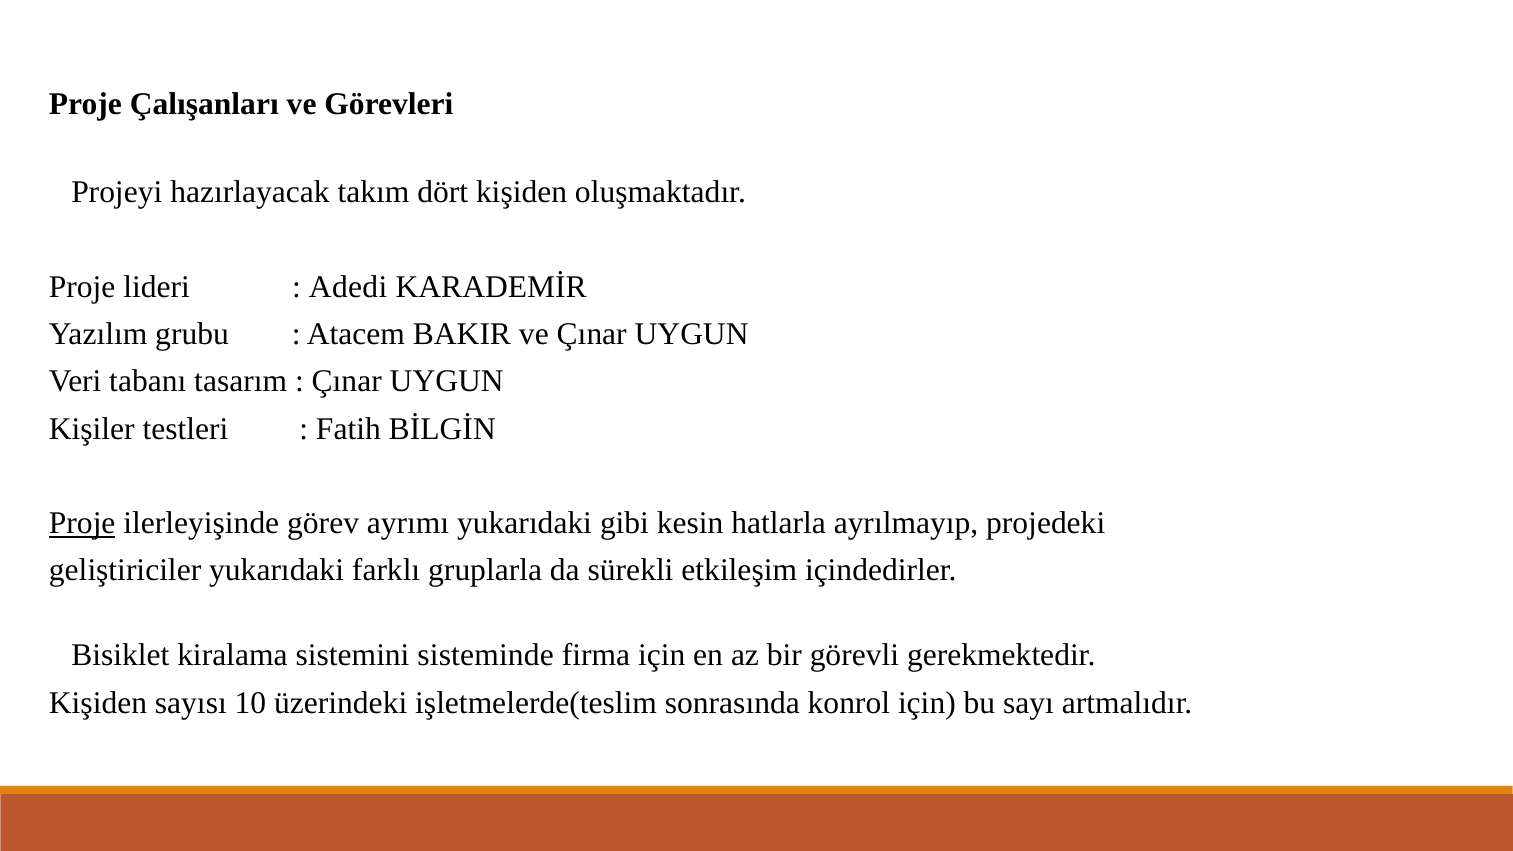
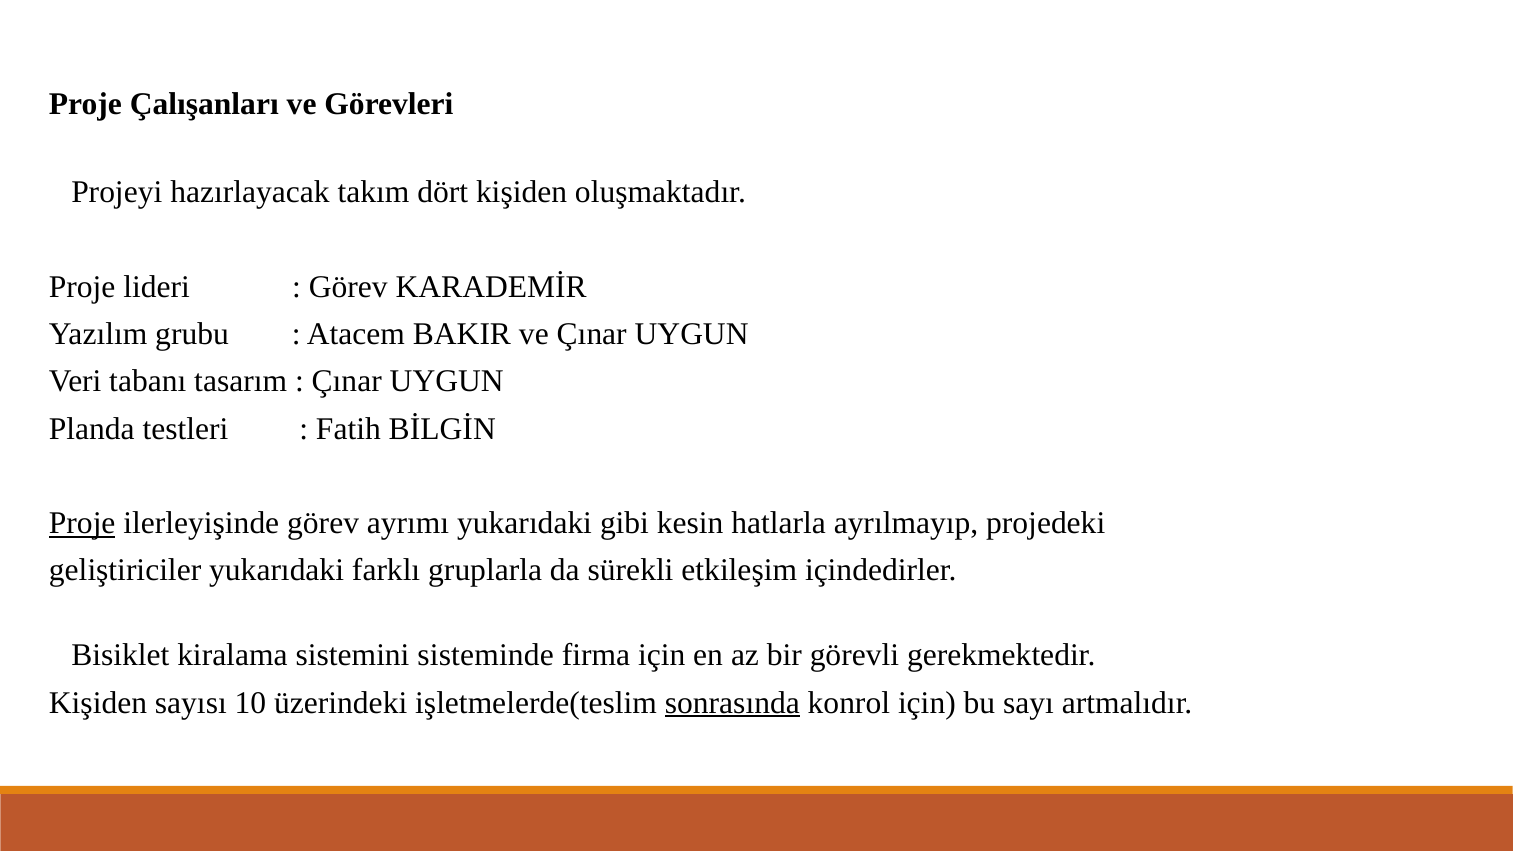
Adedi at (348, 287): Adedi -> Görev
Kişiler: Kişiler -> Planda
sonrasında underline: none -> present
